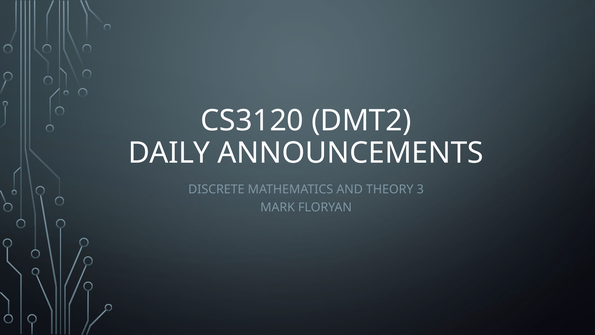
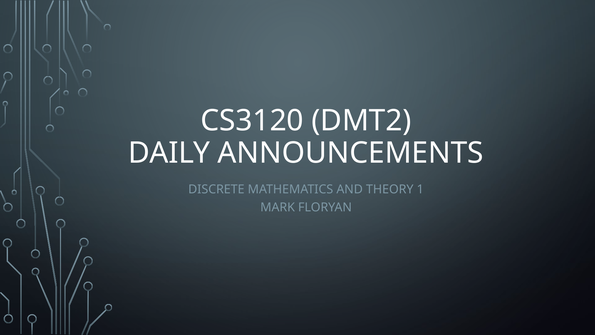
3: 3 -> 1
